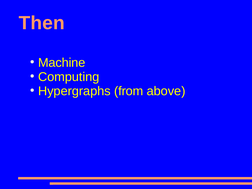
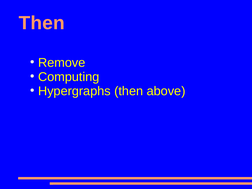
Machine: Machine -> Remove
Hypergraphs from: from -> then
